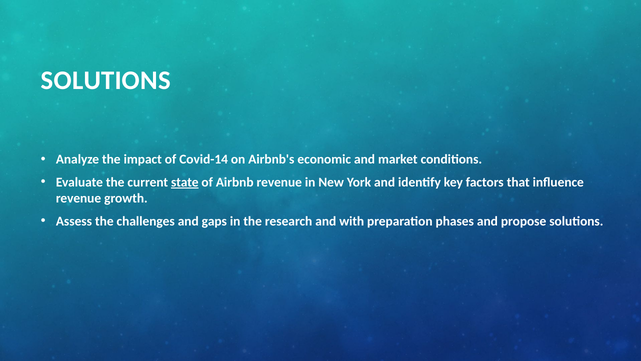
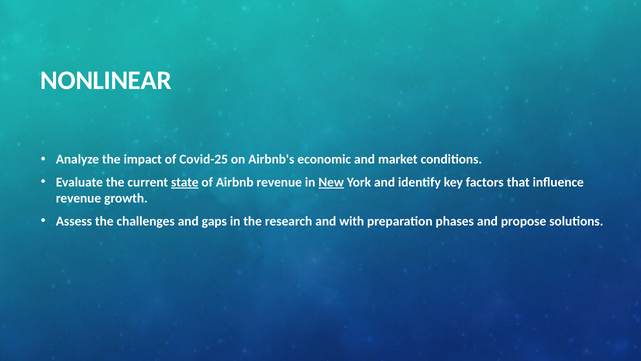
SOLUTIONS at (106, 80): SOLUTIONS -> NONLINEAR
Covid-14: Covid-14 -> Covid-25
New underline: none -> present
